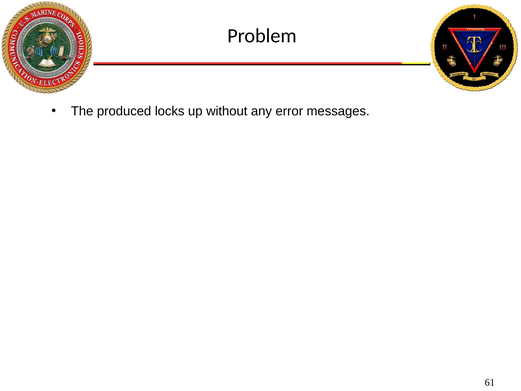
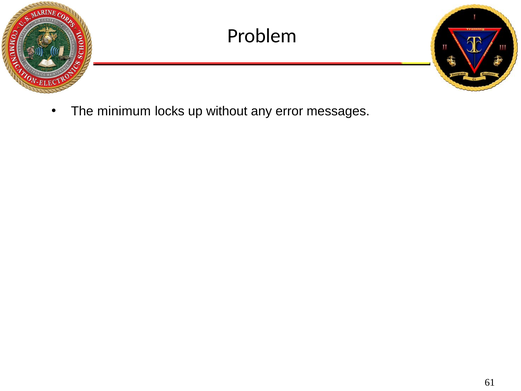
produced: produced -> minimum
